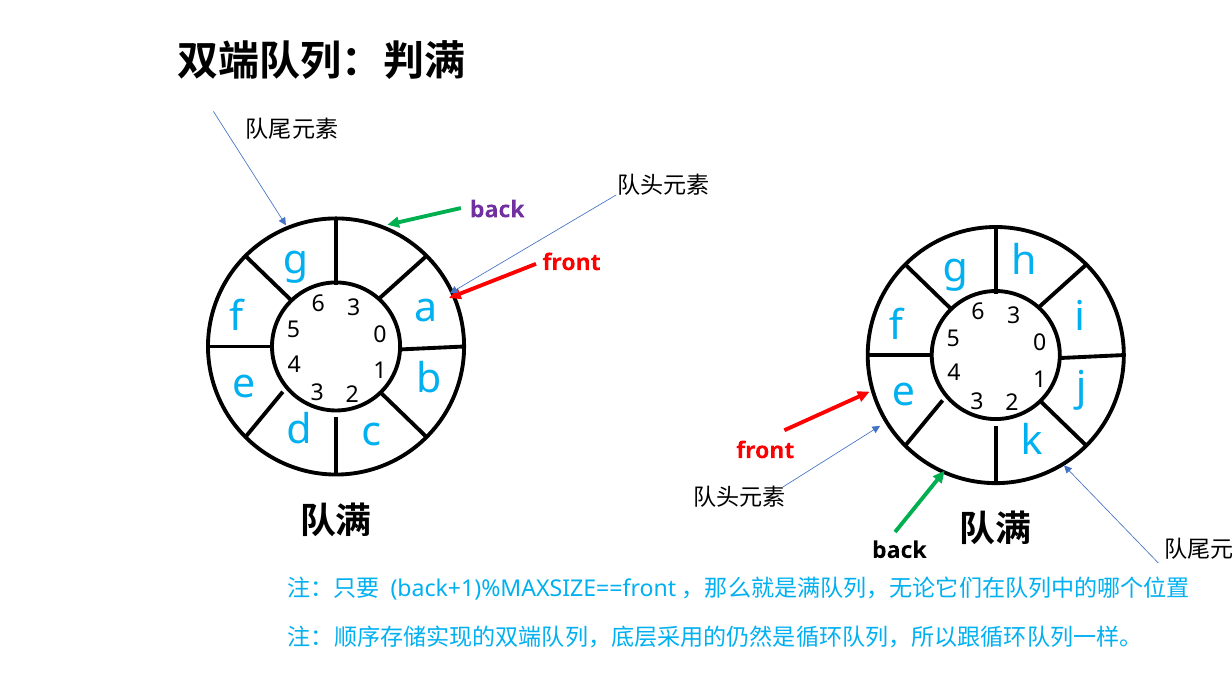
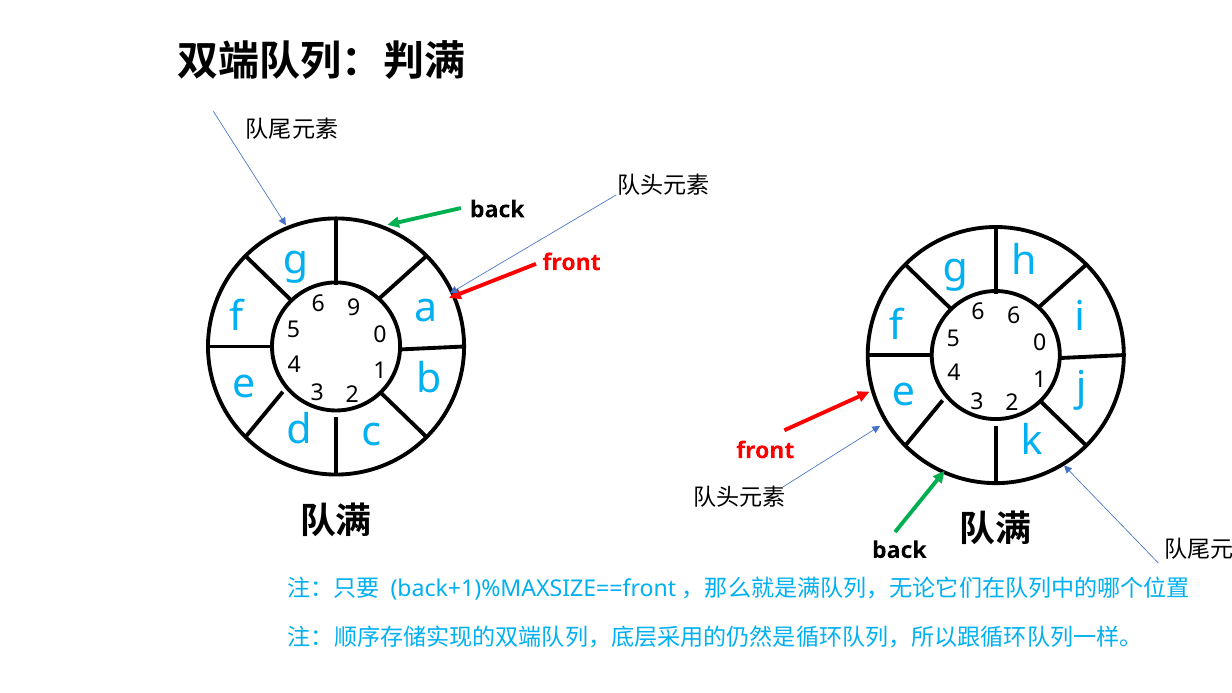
back at (497, 210) colour: purple -> black
3 at (354, 308): 3 -> 9
3 at (1014, 316): 3 -> 6
